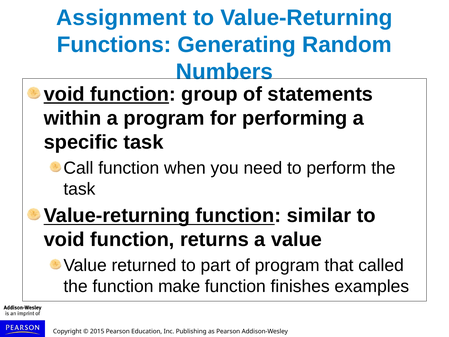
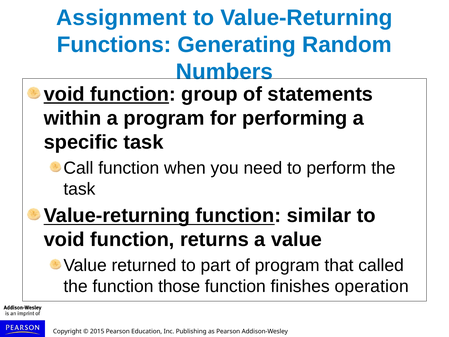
make: make -> those
examples: examples -> operation
